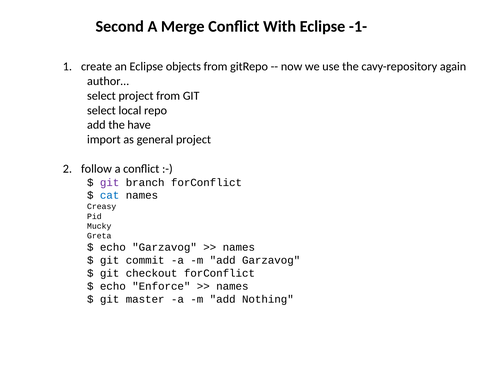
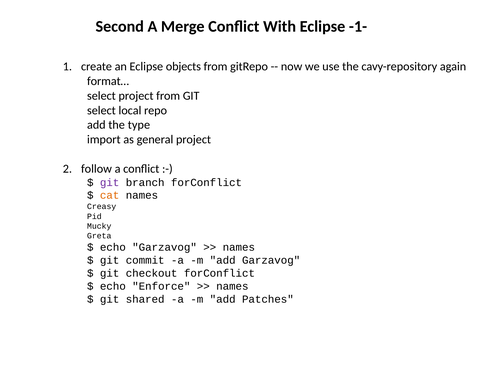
author…: author… -> format…
have: have -> type
cat colour: blue -> orange
master: master -> shared
Nothing: Nothing -> Patches
